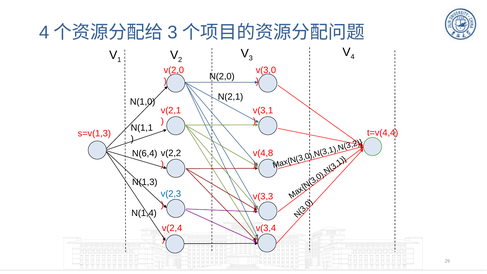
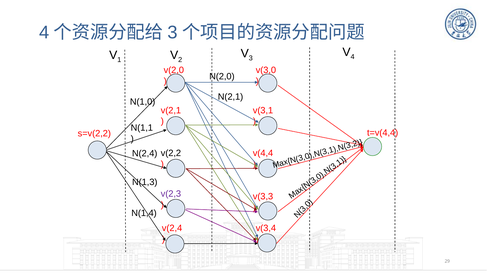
s=v(1,3: s=v(1,3 -> s=v(2,2
v(4,8: v(4,8 -> v(4,4
N(6,4: N(6,4 -> N(2,4
v(2,3 colour: blue -> purple
